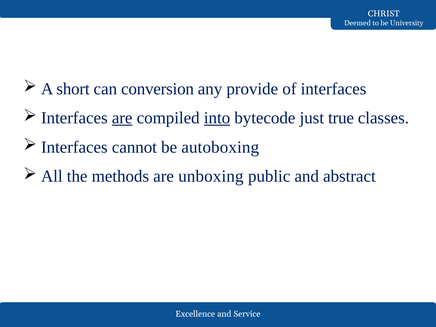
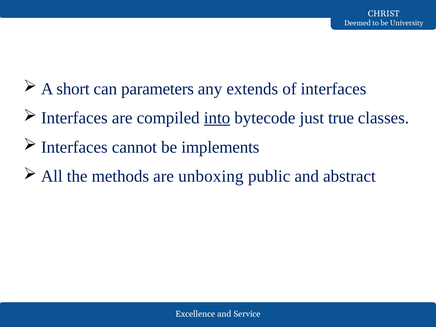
conversion: conversion -> parameters
provide: provide -> extends
are at (122, 118) underline: present -> none
autoboxing: autoboxing -> implements
